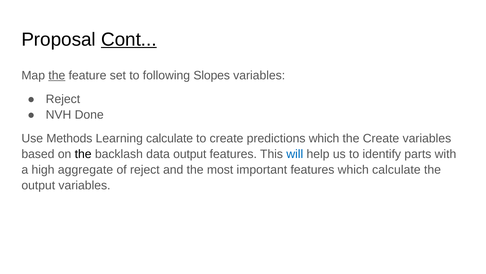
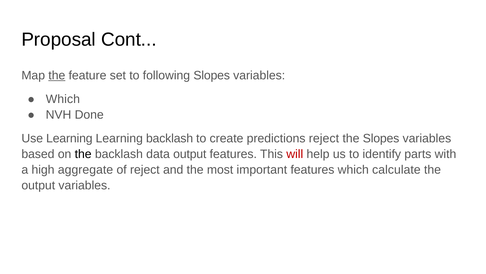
Cont underline: present -> none
Reject at (63, 99): Reject -> Which
Use Methods: Methods -> Learning
Learning calculate: calculate -> backlash
predictions which: which -> reject
the Create: Create -> Slopes
will colour: blue -> red
